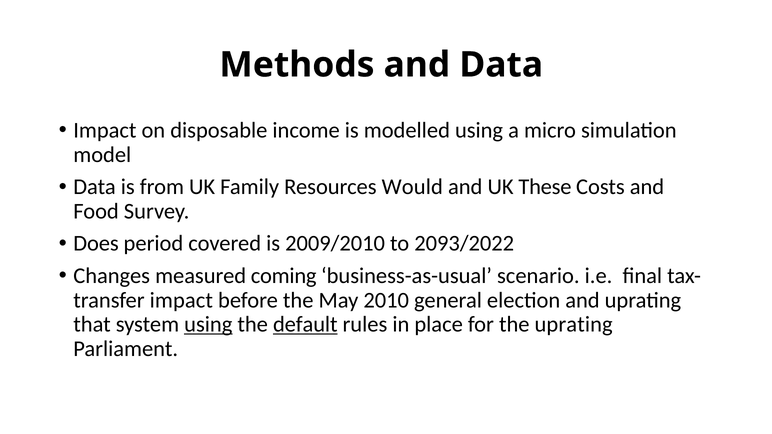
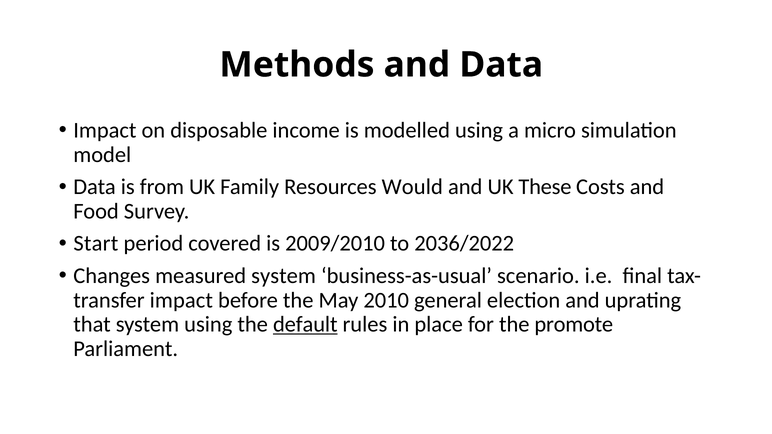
Does: Does -> Start
2093/2022: 2093/2022 -> 2036/2022
measured coming: coming -> system
using at (208, 325) underline: present -> none
the uprating: uprating -> promote
